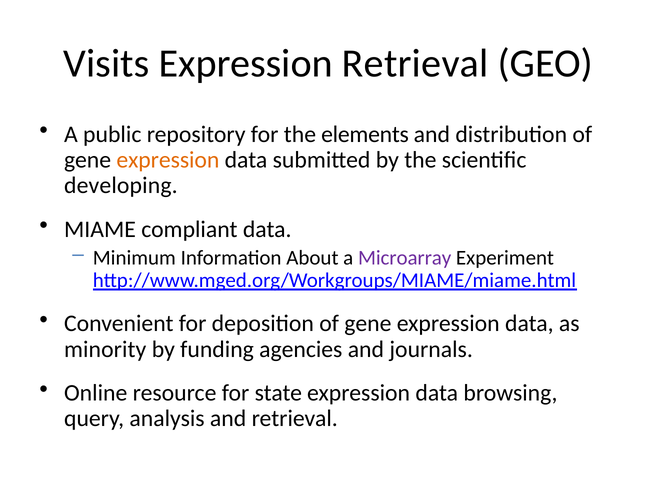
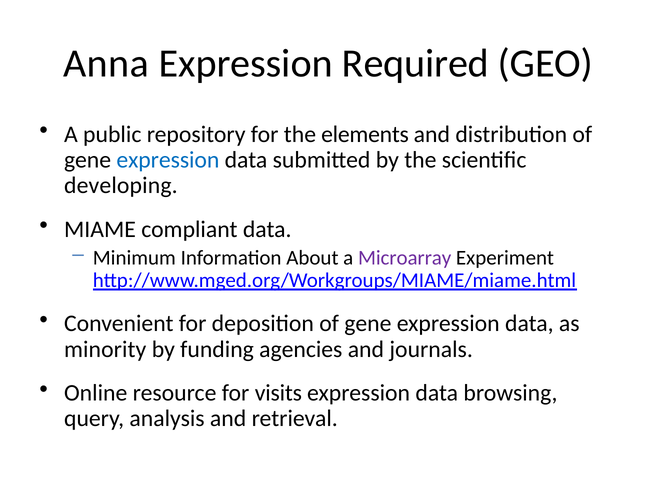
Visits: Visits -> Anna
Expression Retrieval: Retrieval -> Required
expression at (168, 160) colour: orange -> blue
state: state -> visits
